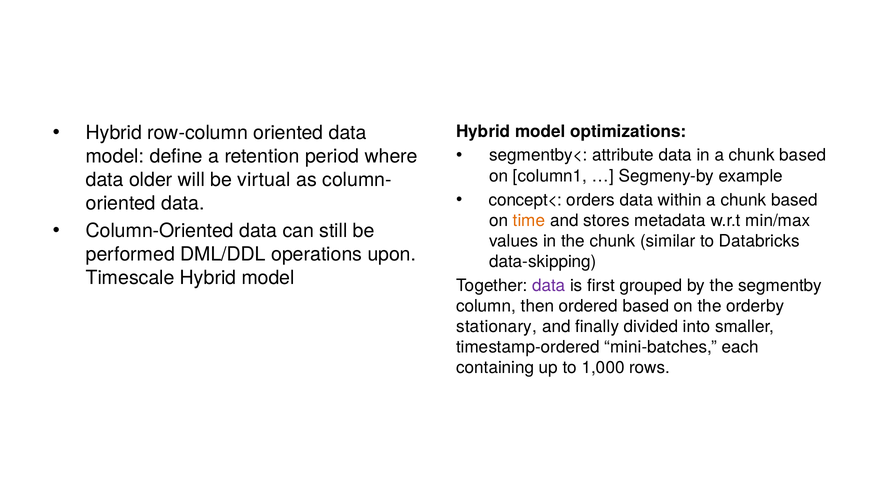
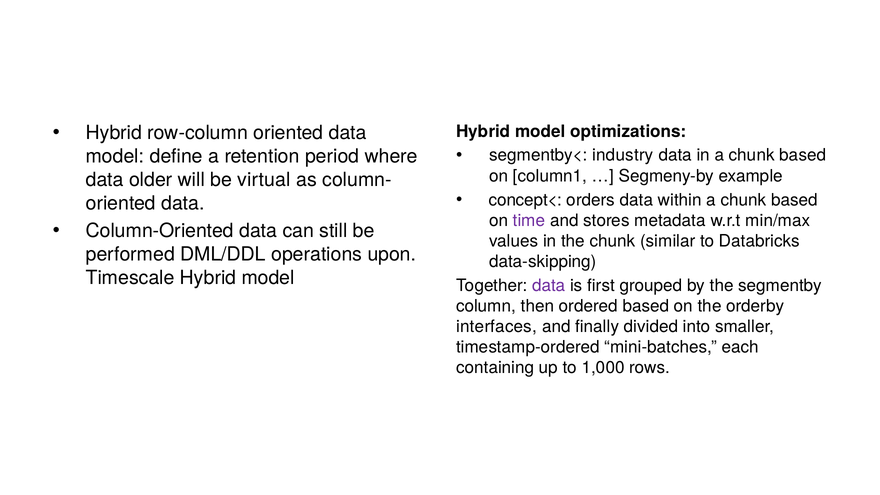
attribute: attribute -> industry
time colour: orange -> purple
stationary: stationary -> interfaces
